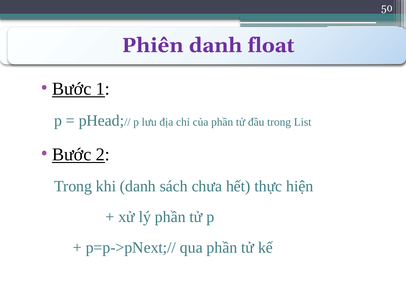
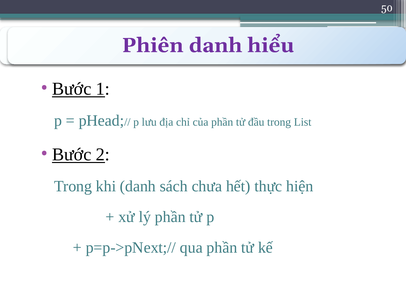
float: float -> hiểu
